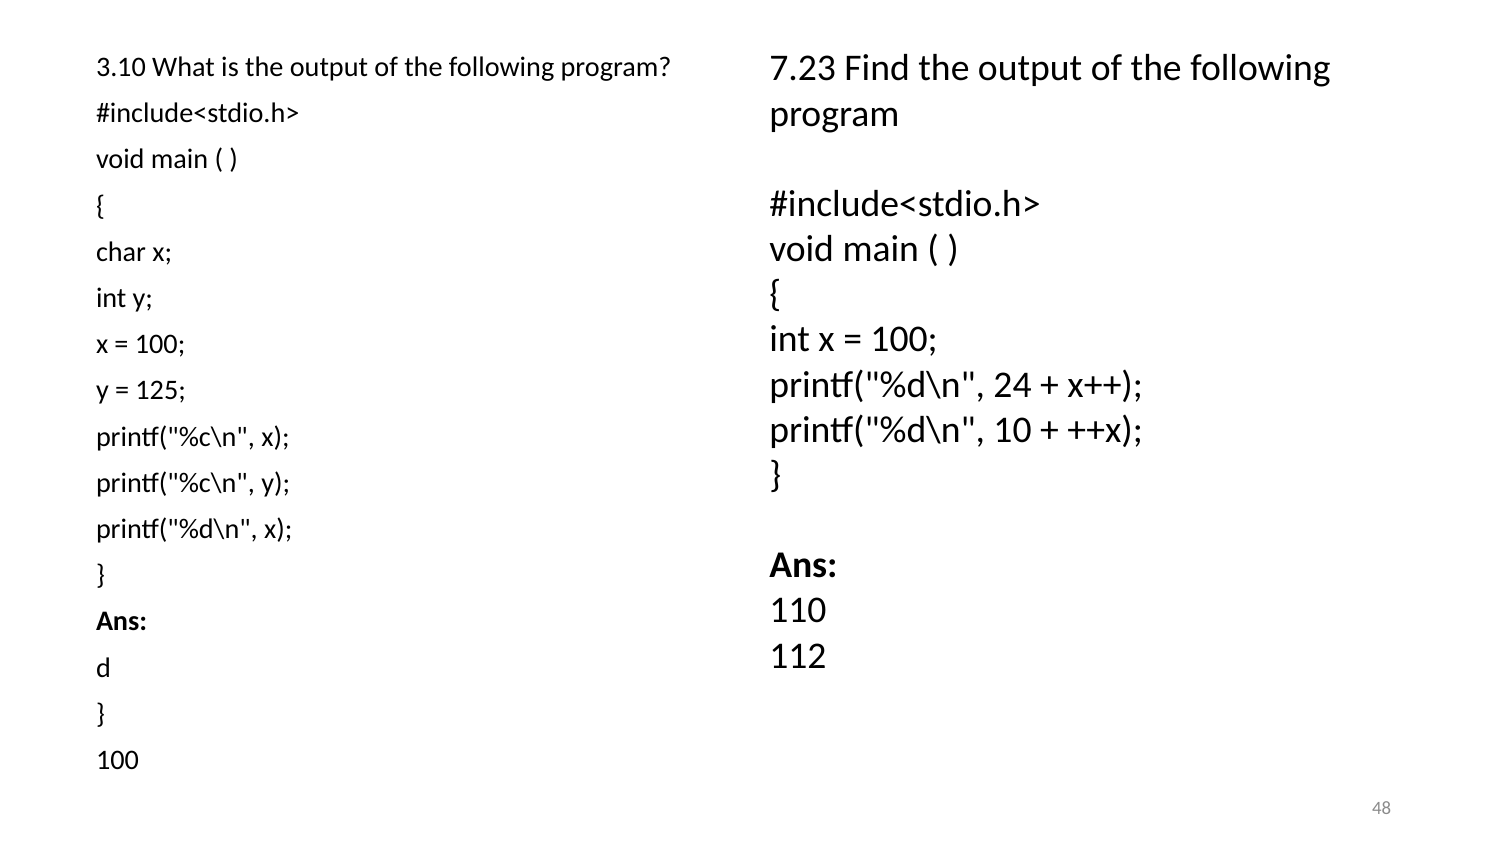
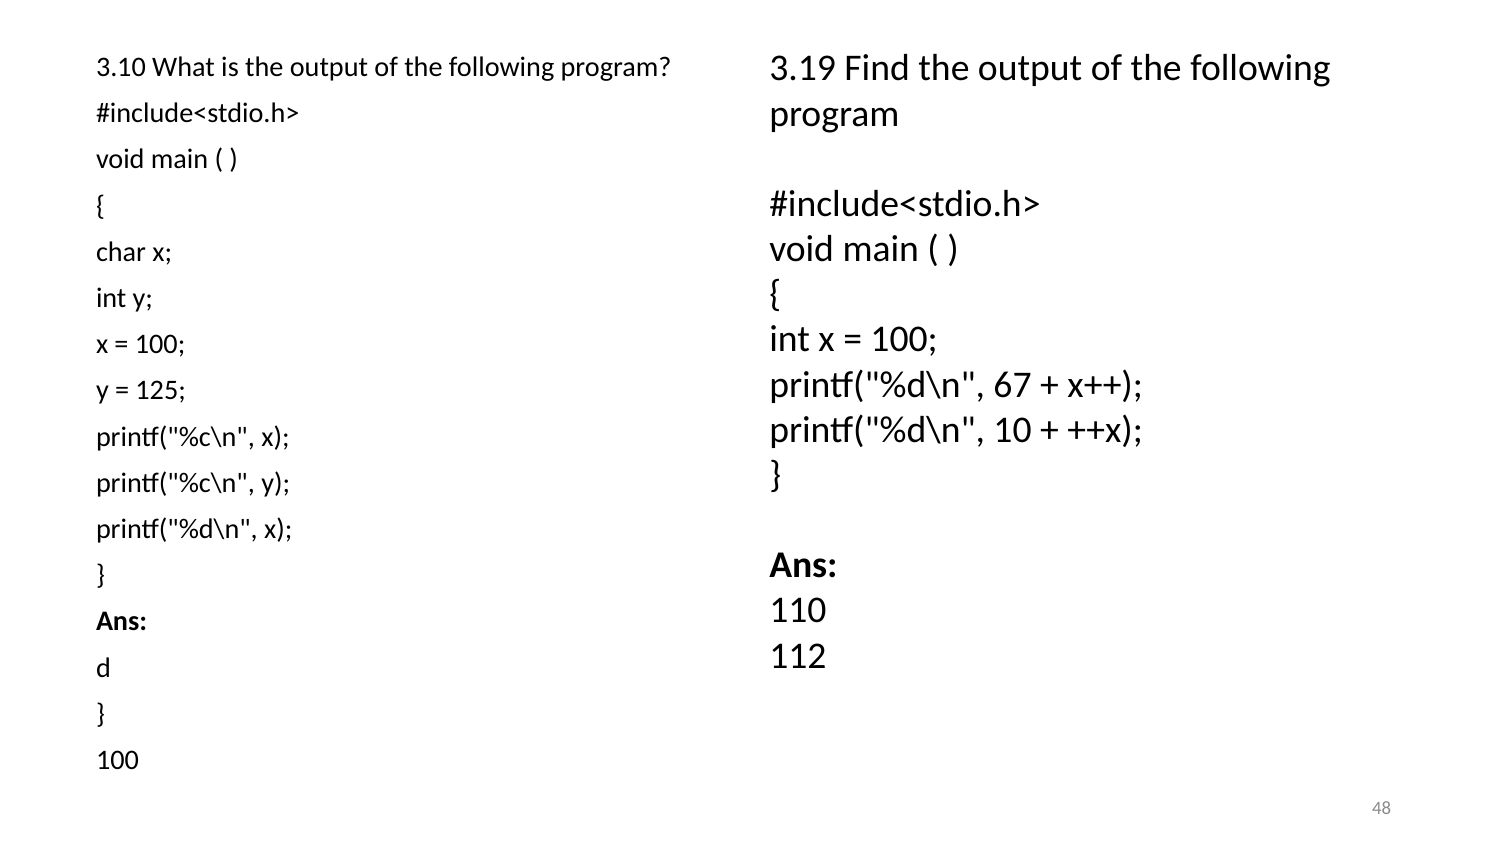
7.23: 7.23 -> 3.19
24: 24 -> 67
